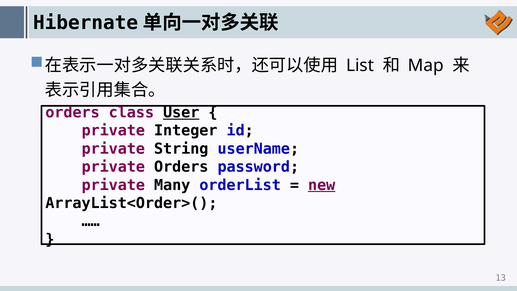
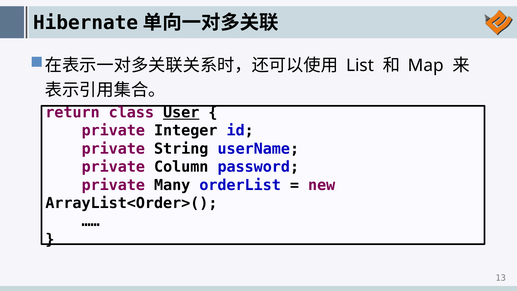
orders at (73, 112): orders -> return
private Orders: Orders -> Column
new underline: present -> none
